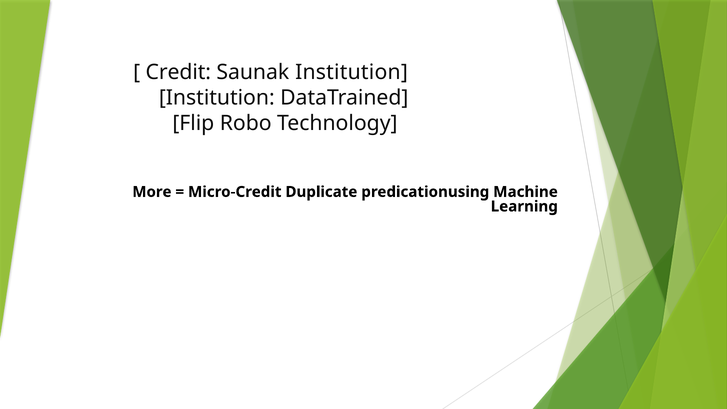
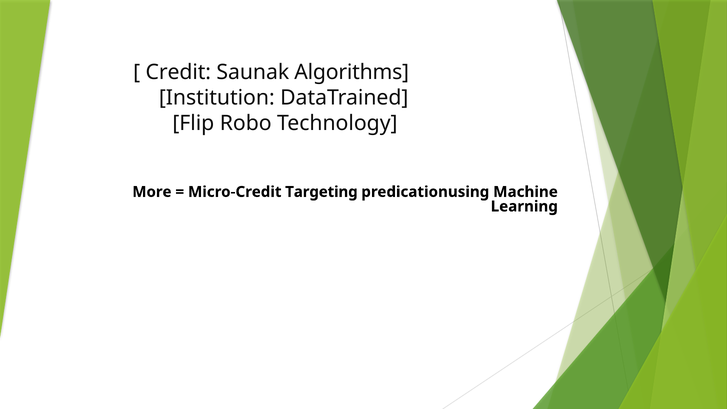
Saunak Institution: Institution -> Algorithms
Duplicate: Duplicate -> Targeting
